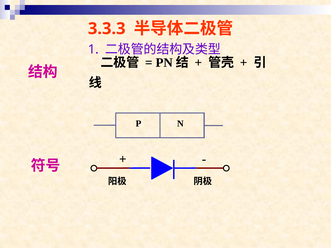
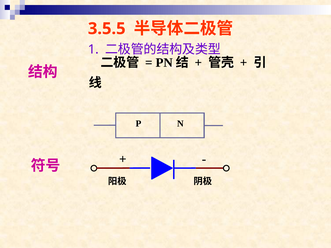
3.3.3: 3.3.3 -> 3.5.5
